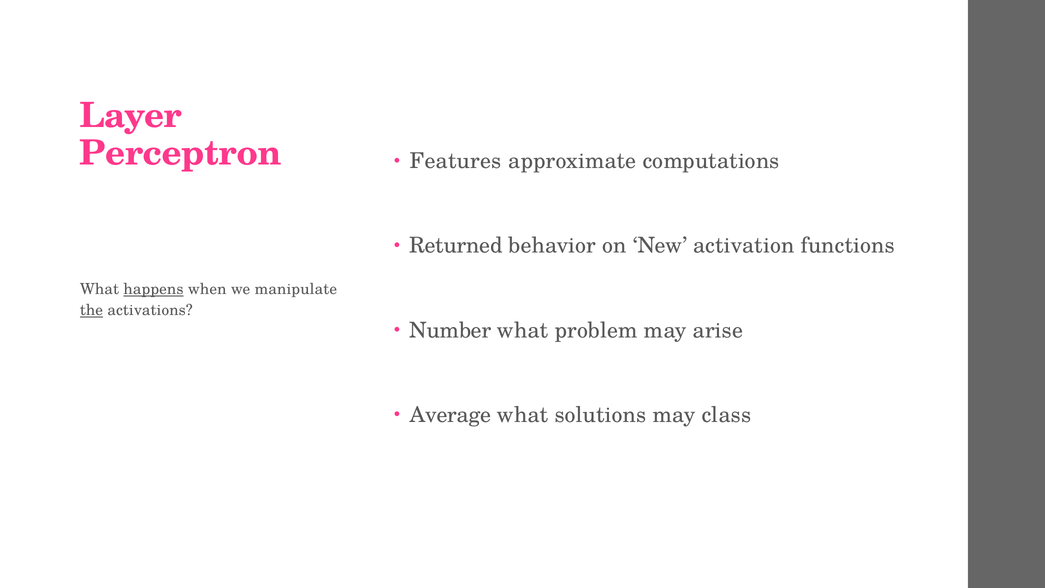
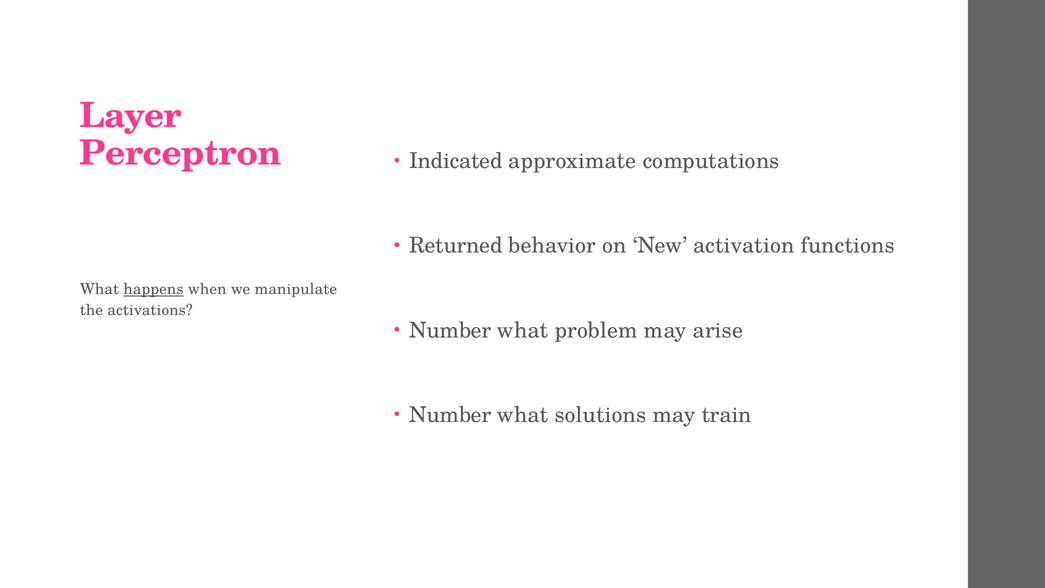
Features: Features -> Indicated
the underline: present -> none
Average at (450, 415): Average -> Number
class: class -> train
